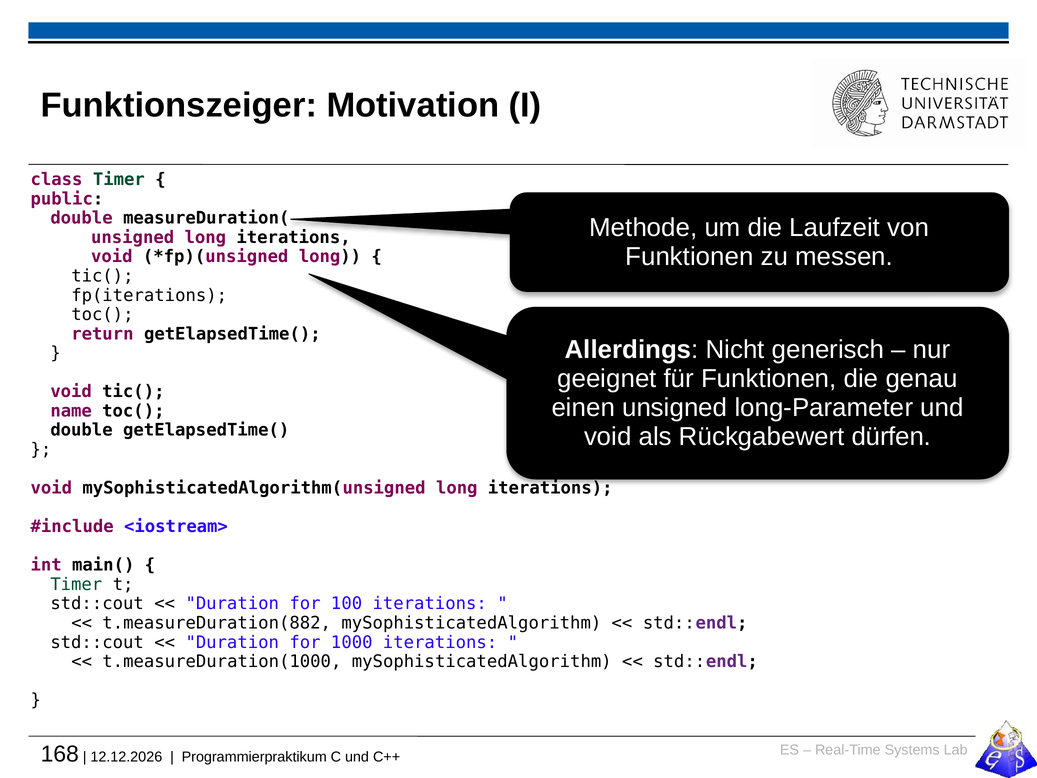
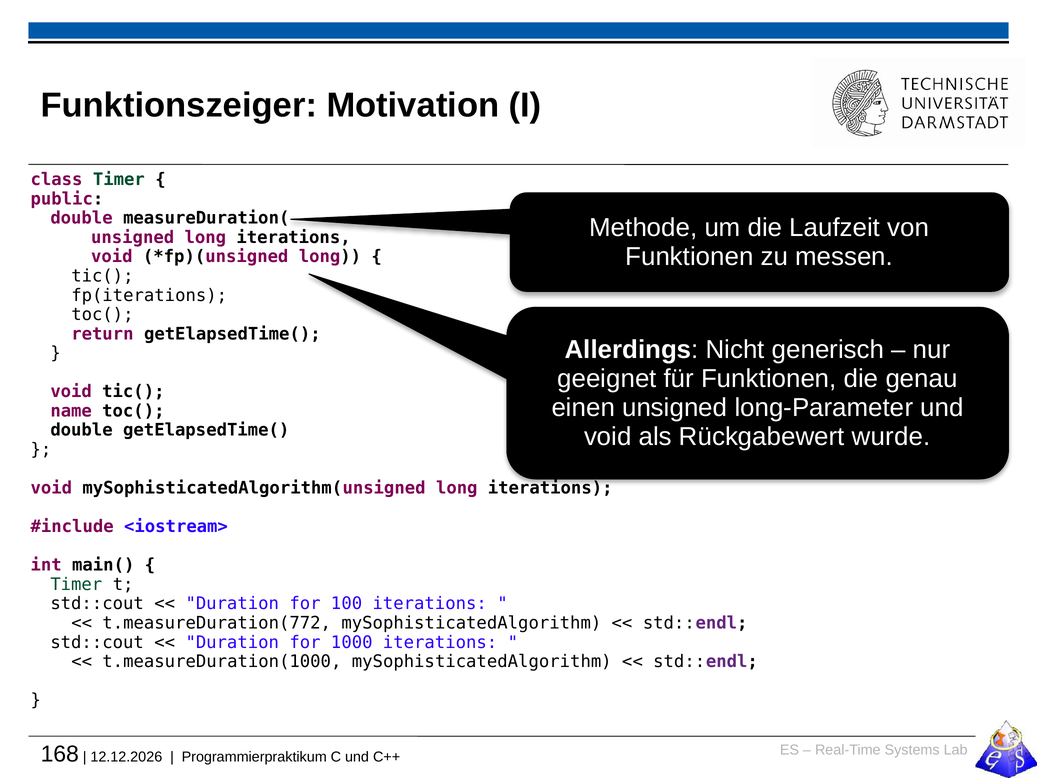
dürfen: dürfen -> wurde
t.measureDuration(882: t.measureDuration(882 -> t.measureDuration(772
